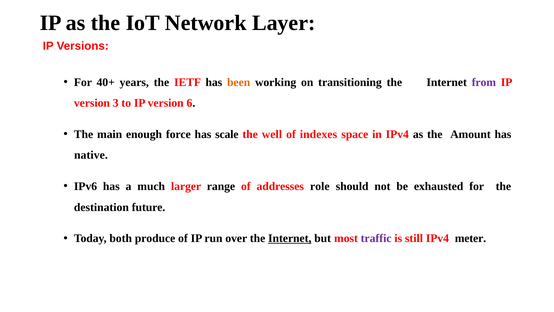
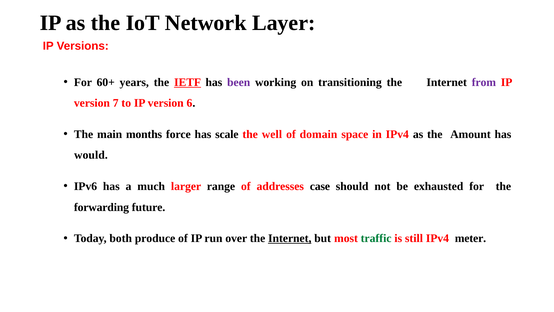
40+: 40+ -> 60+
IETF underline: none -> present
been colour: orange -> purple
3: 3 -> 7
enough: enough -> months
indexes: indexes -> domain
native: native -> would
role: role -> case
destination: destination -> forwarding
traffic colour: purple -> green
